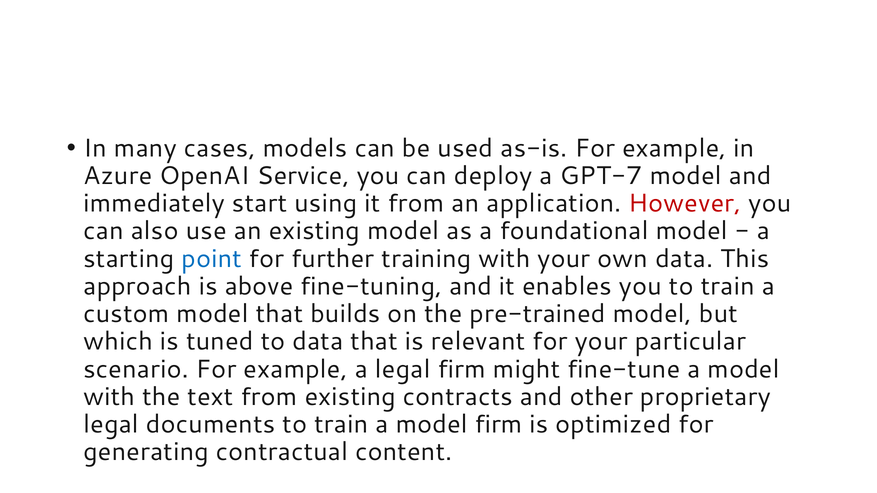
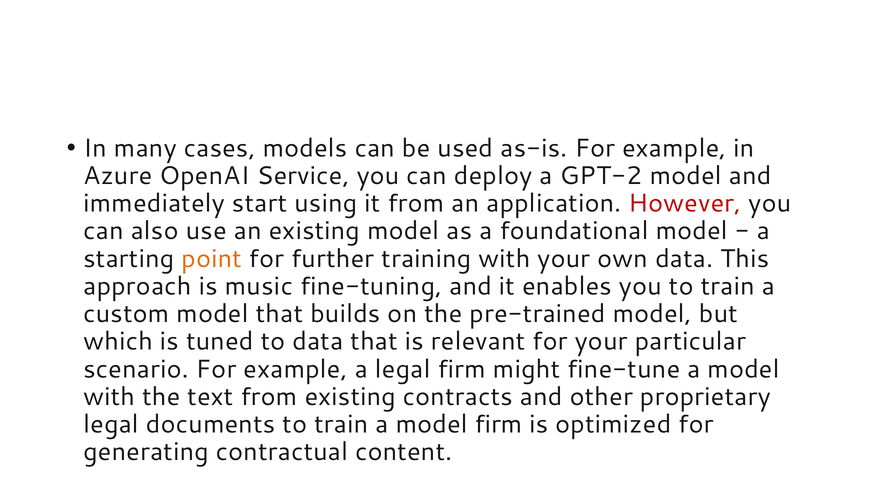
GPT-7: GPT-7 -> GPT-2
point colour: blue -> orange
above: above -> music
